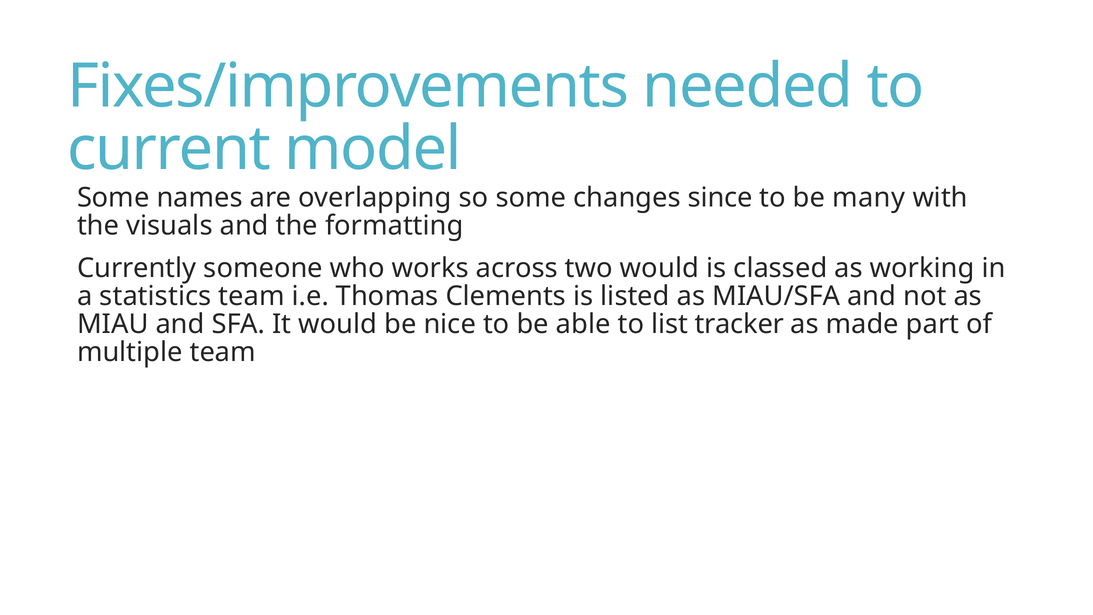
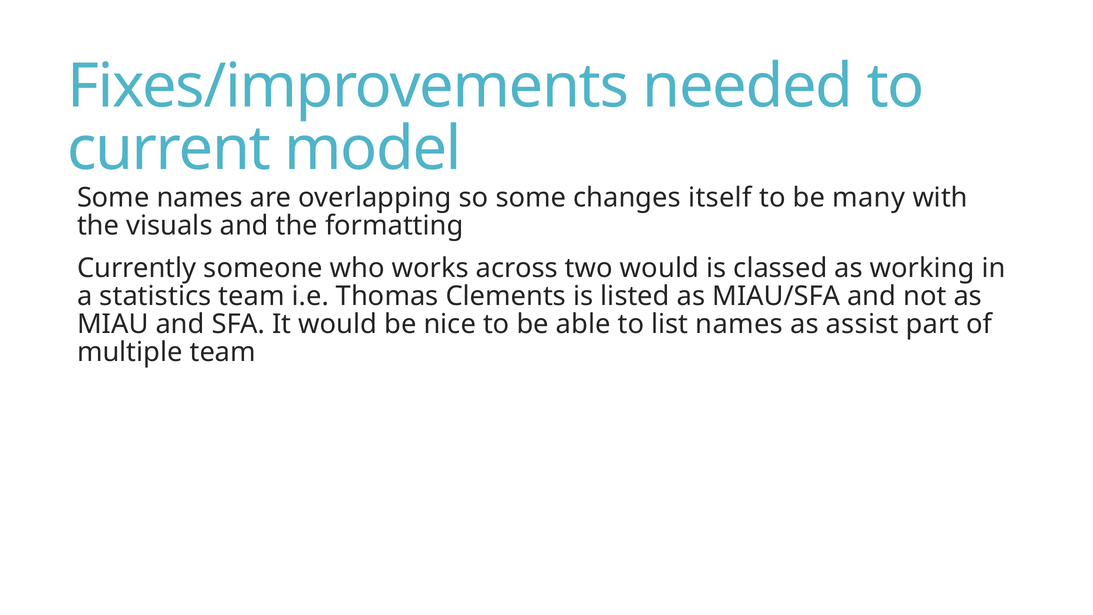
since: since -> itself
list tracker: tracker -> names
made: made -> assist
